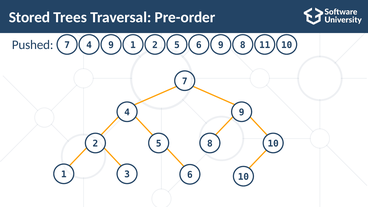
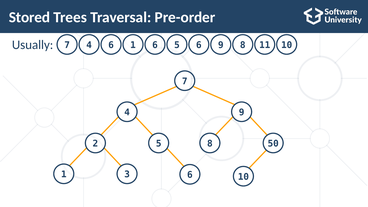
Pushed: Pushed -> Usually
4 9: 9 -> 6
1 2: 2 -> 6
8 10: 10 -> 50
